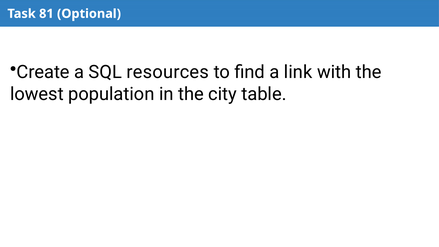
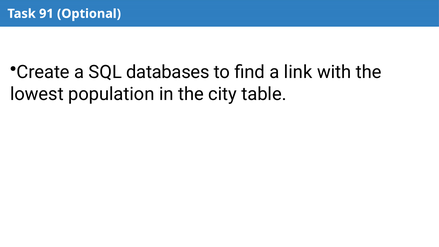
81: 81 -> 91
resources: resources -> databases
